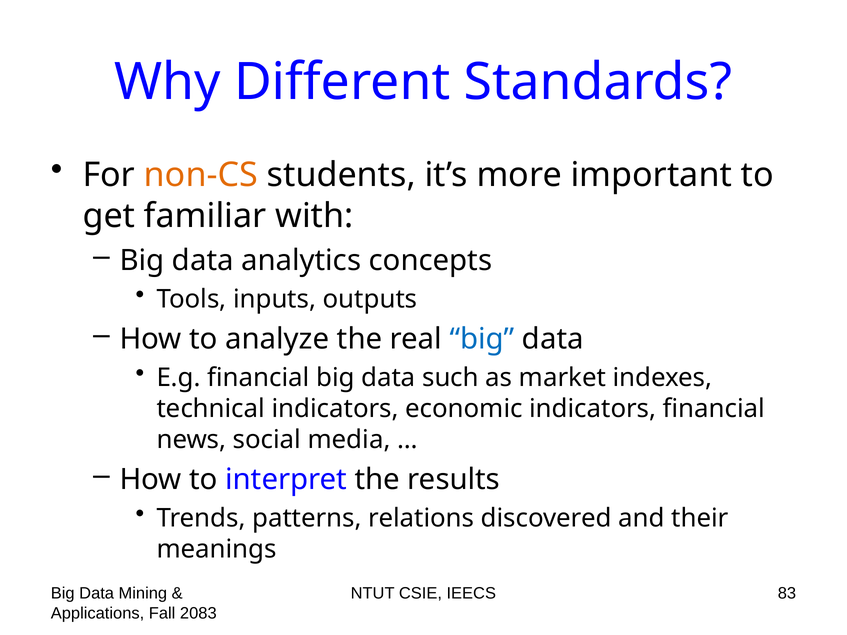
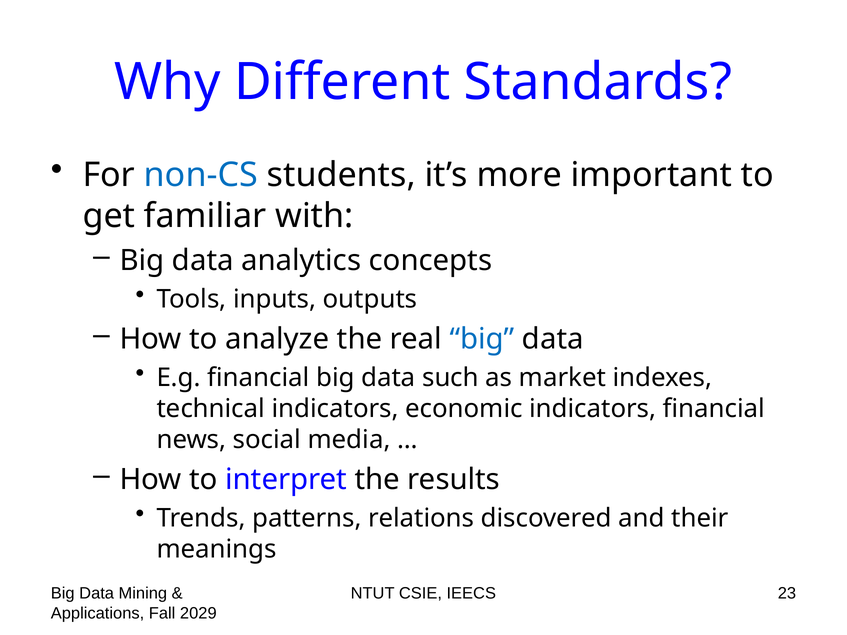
non-CS colour: orange -> blue
83: 83 -> 23
2083: 2083 -> 2029
